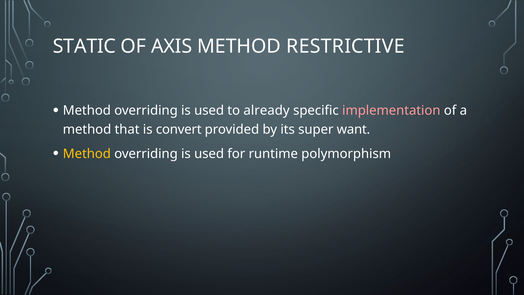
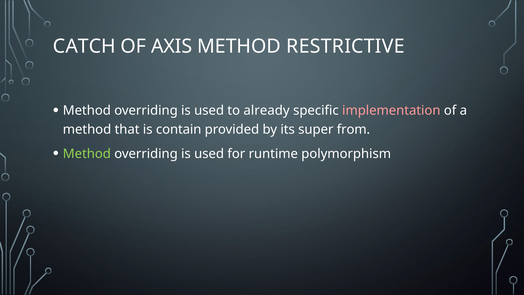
STATIC: STATIC -> CATCH
convert: convert -> contain
want: want -> from
Method at (87, 154) colour: yellow -> light green
